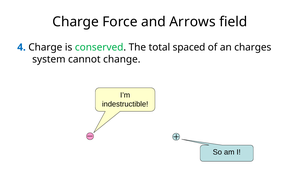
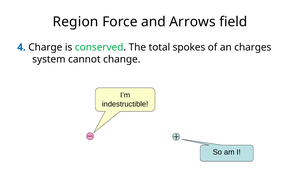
Charge at (76, 22): Charge -> Region
spaced: spaced -> spokes
